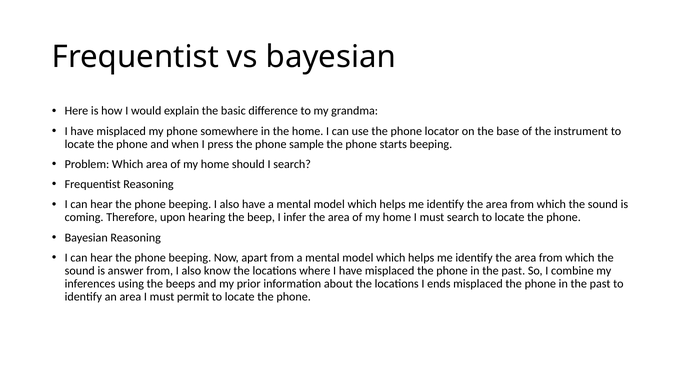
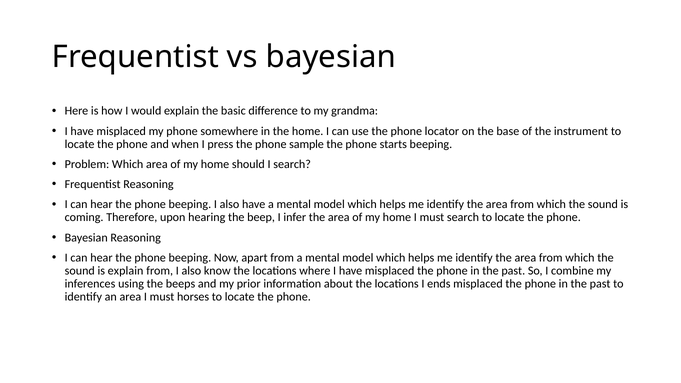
is answer: answer -> explain
permit: permit -> horses
